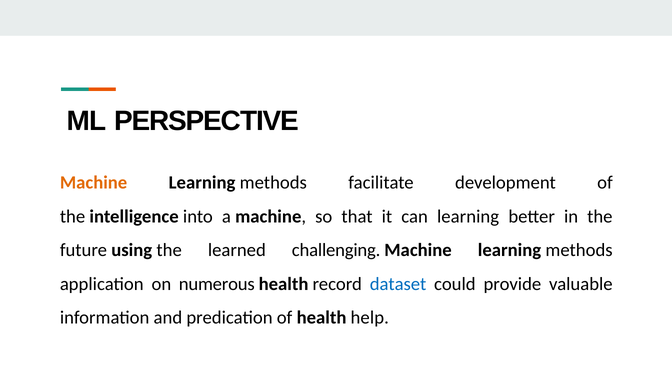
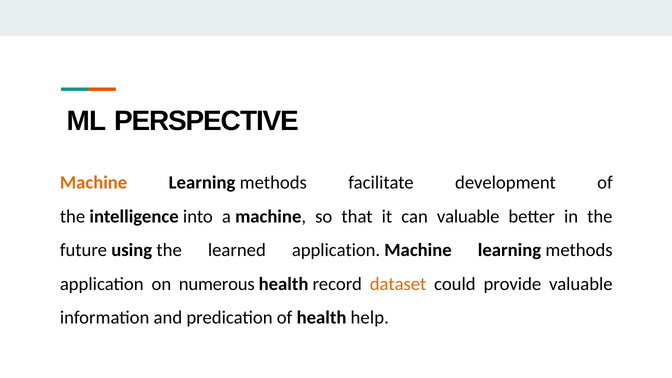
can learning: learning -> valuable
learned challenging: challenging -> application
dataset colour: blue -> orange
